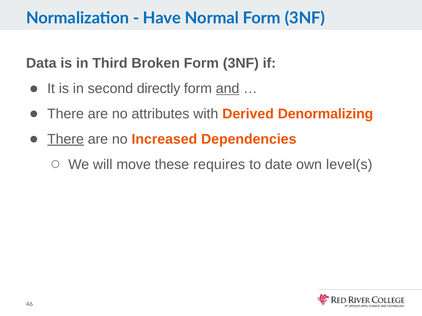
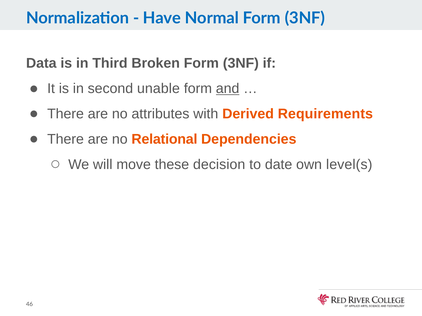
directly: directly -> unable
Denormalizing: Denormalizing -> Requirements
There at (66, 139) underline: present -> none
Increased: Increased -> Relational
requires: requires -> decision
